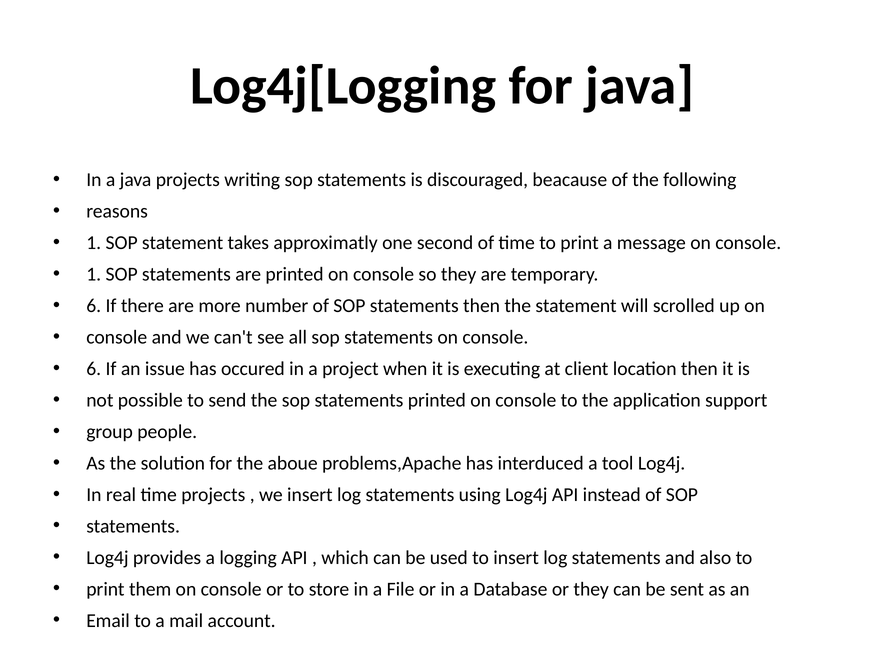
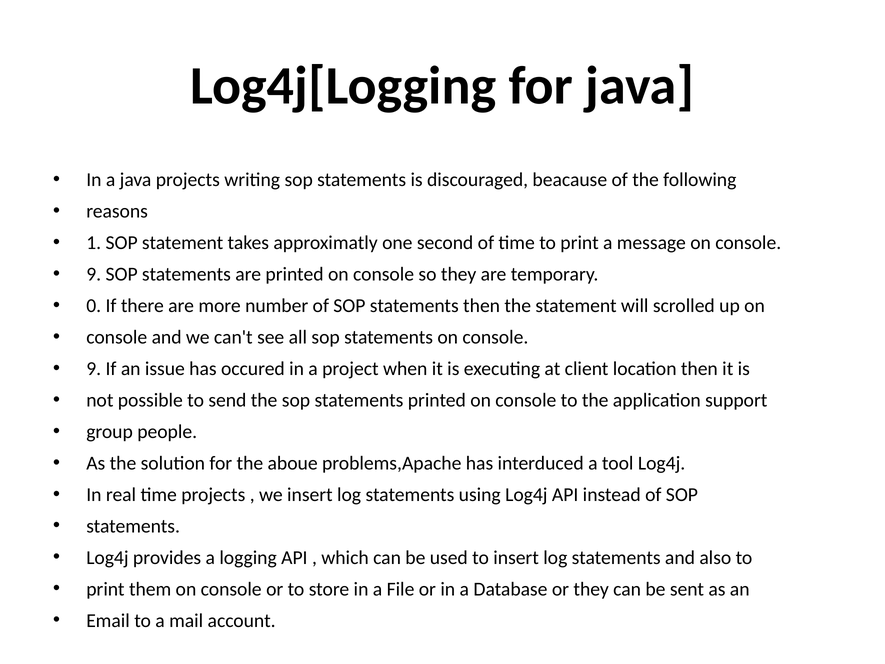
1 at (94, 274): 1 -> 9
6 at (94, 306): 6 -> 0
6 at (94, 369): 6 -> 9
